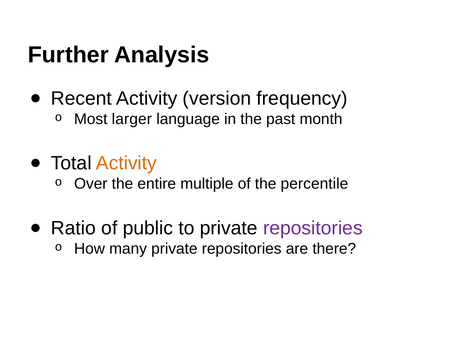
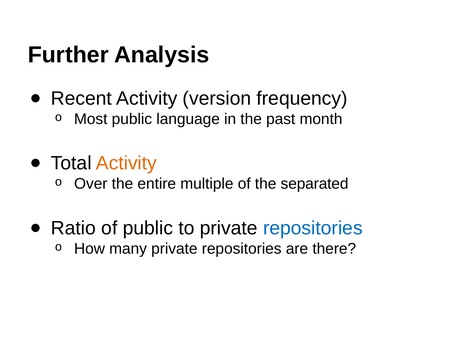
Most larger: larger -> public
percentile: percentile -> separated
repositories at (313, 228) colour: purple -> blue
